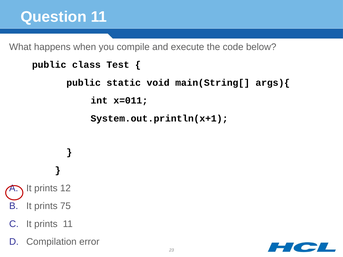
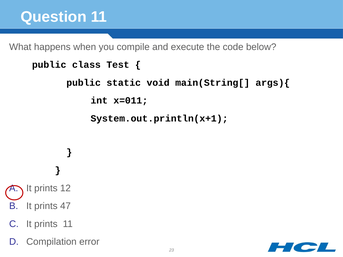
75: 75 -> 47
